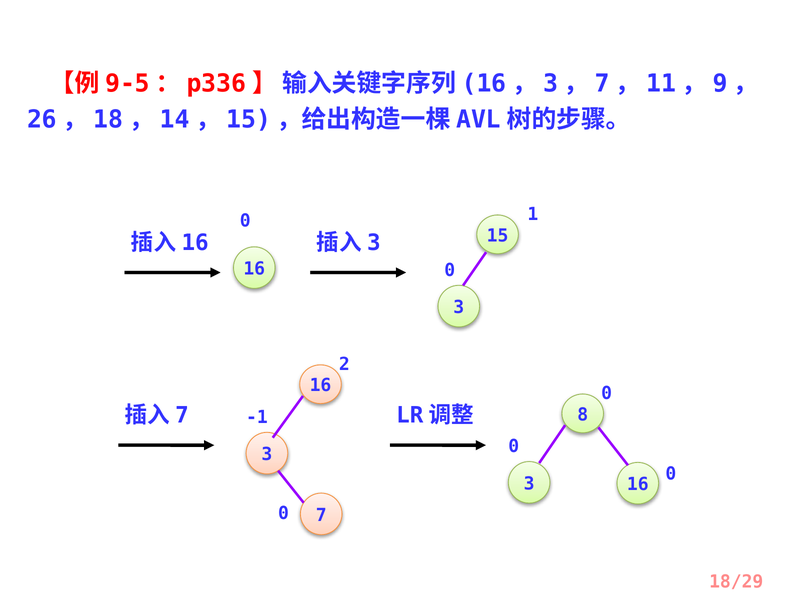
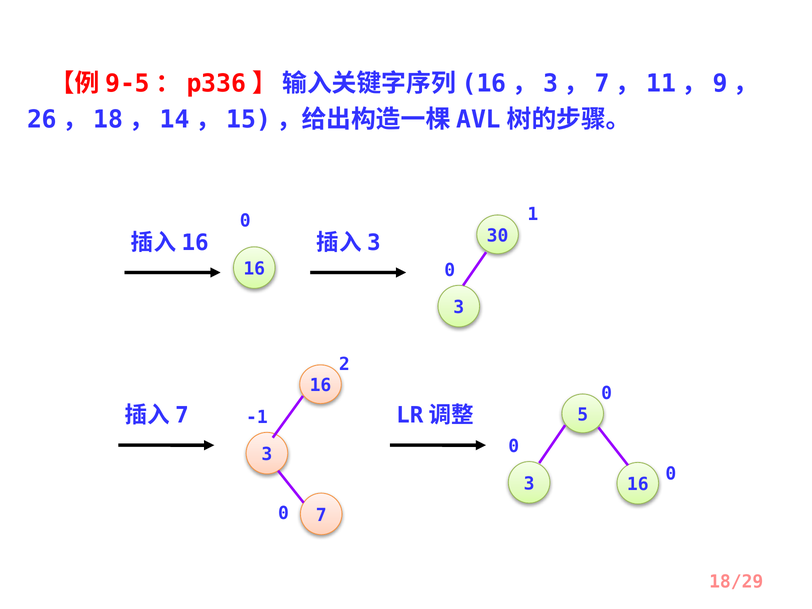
15: 15 -> 30
8: 8 -> 5
